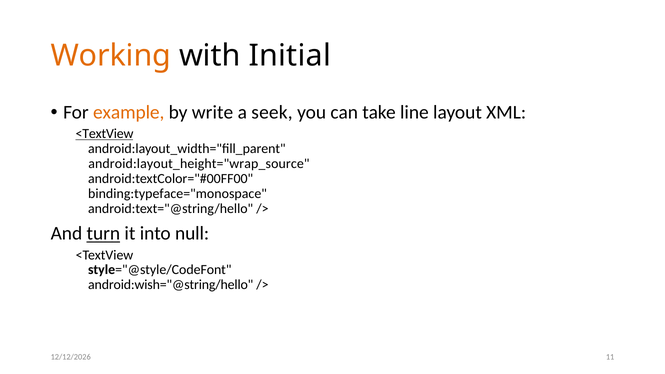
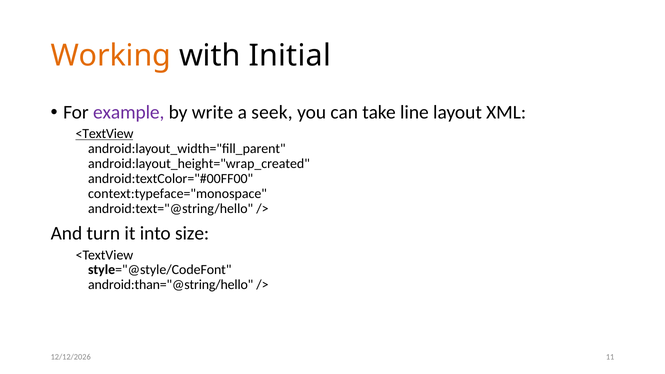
example colour: orange -> purple
android:layout_height="wrap_source: android:layout_height="wrap_source -> android:layout_height="wrap_created
binding:typeface="monospace: binding:typeface="monospace -> context:typeface="monospace
turn underline: present -> none
null: null -> size
android:wish="@string/hello: android:wish="@string/hello -> android:than="@string/hello
